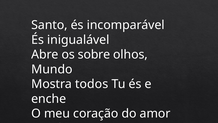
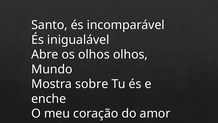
os sobre: sobre -> olhos
todos: todos -> sobre
